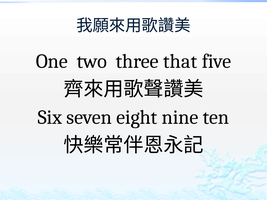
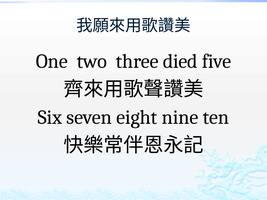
that: that -> died
